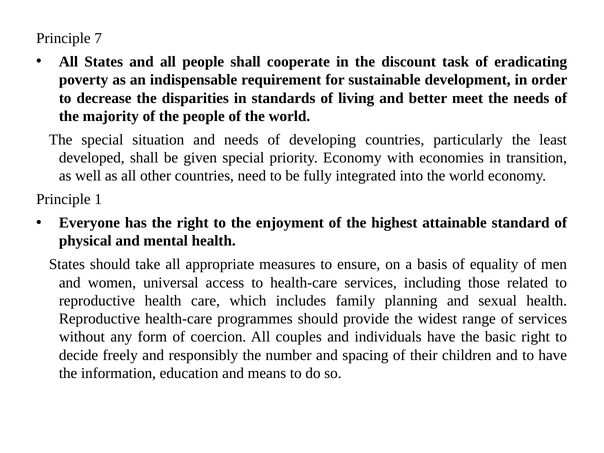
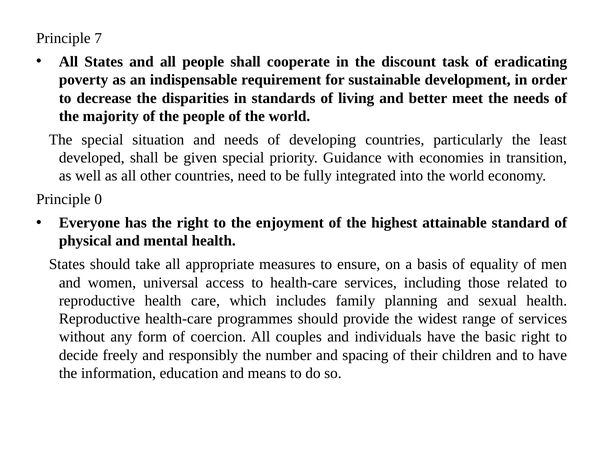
priority Economy: Economy -> Guidance
1: 1 -> 0
